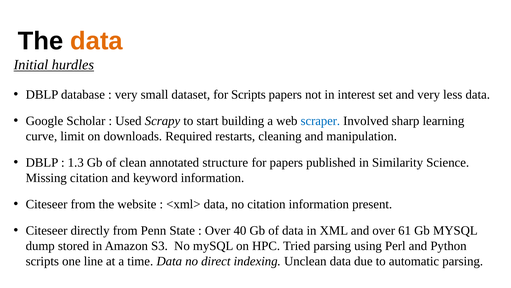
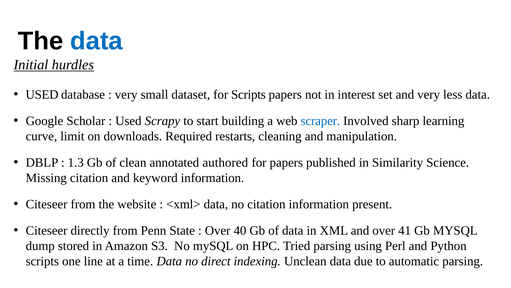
data at (97, 41) colour: orange -> blue
DBLP at (42, 94): DBLP -> USED
structure: structure -> authored
61: 61 -> 41
